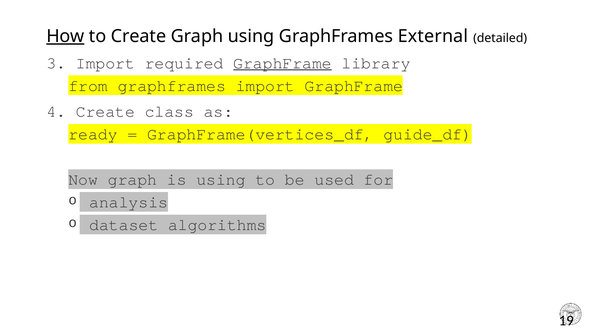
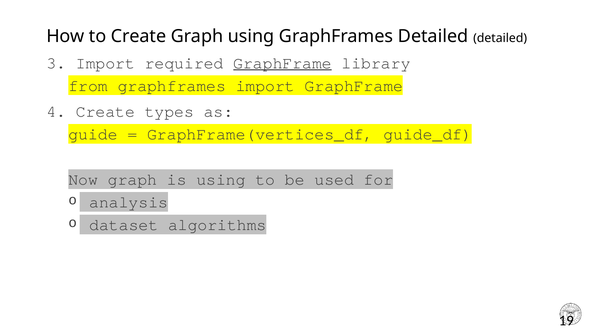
How underline: present -> none
GraphFrames External: External -> Detailed
class: class -> types
ready: ready -> guide
